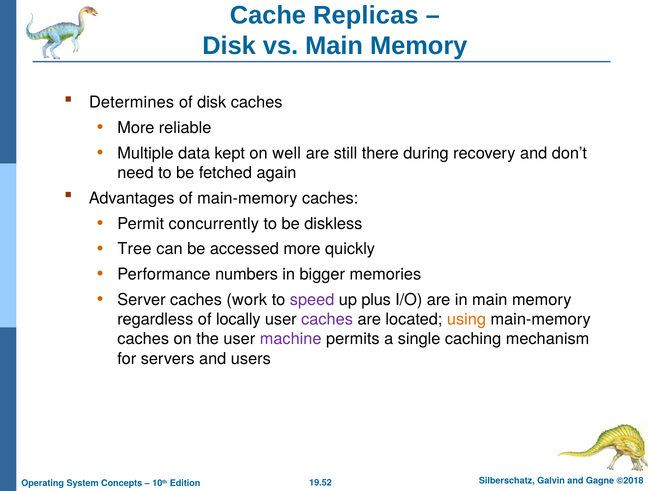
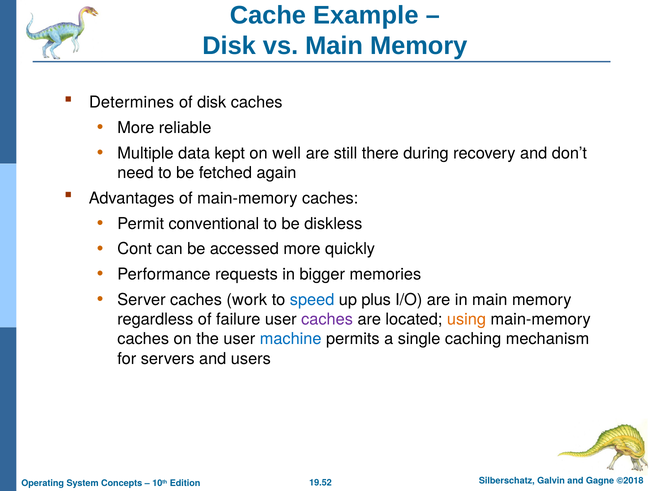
Replicas: Replicas -> Example
concurrently: concurrently -> conventional
Tree: Tree -> Cont
numbers: numbers -> requests
speed colour: purple -> blue
locally: locally -> failure
machine colour: purple -> blue
